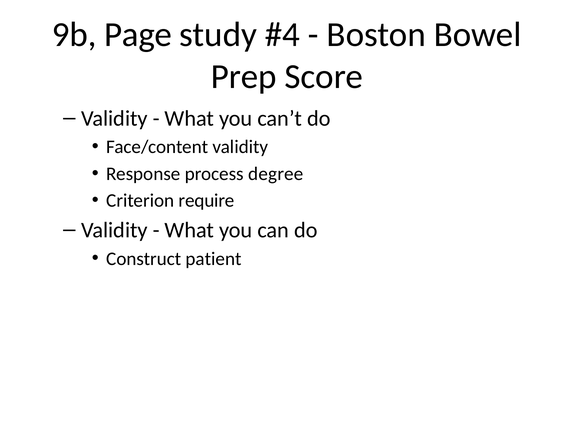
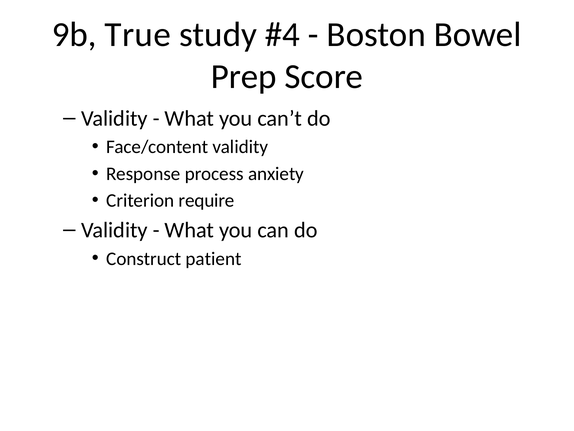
Page: Page -> True
degree: degree -> anxiety
